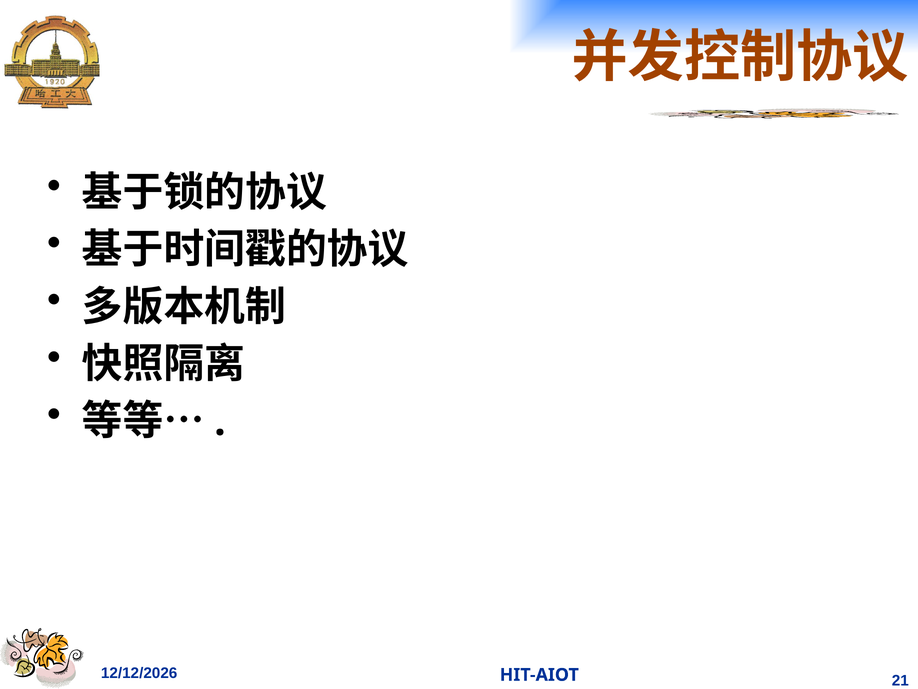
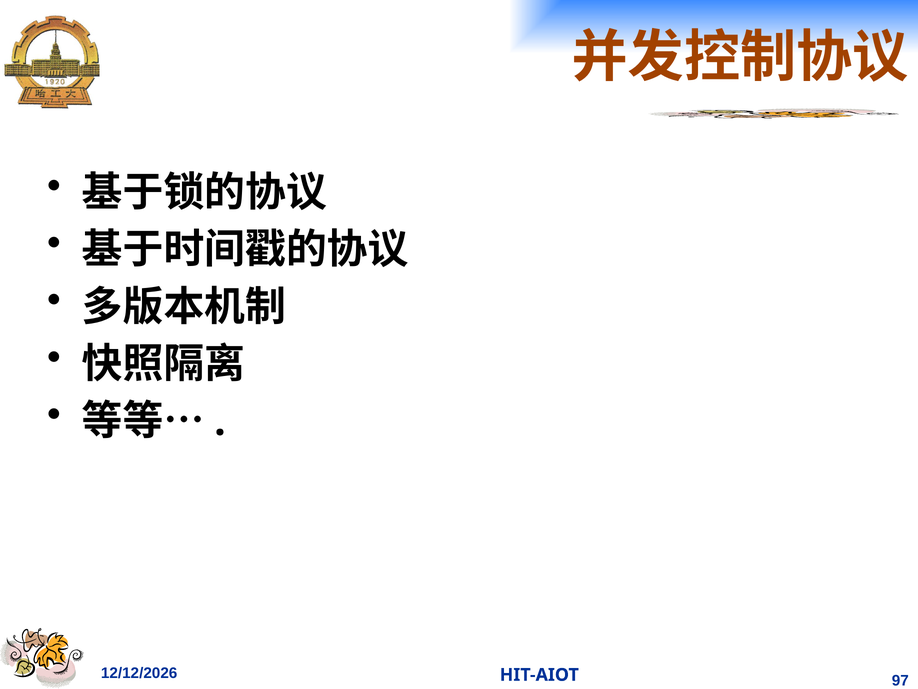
21: 21 -> 97
